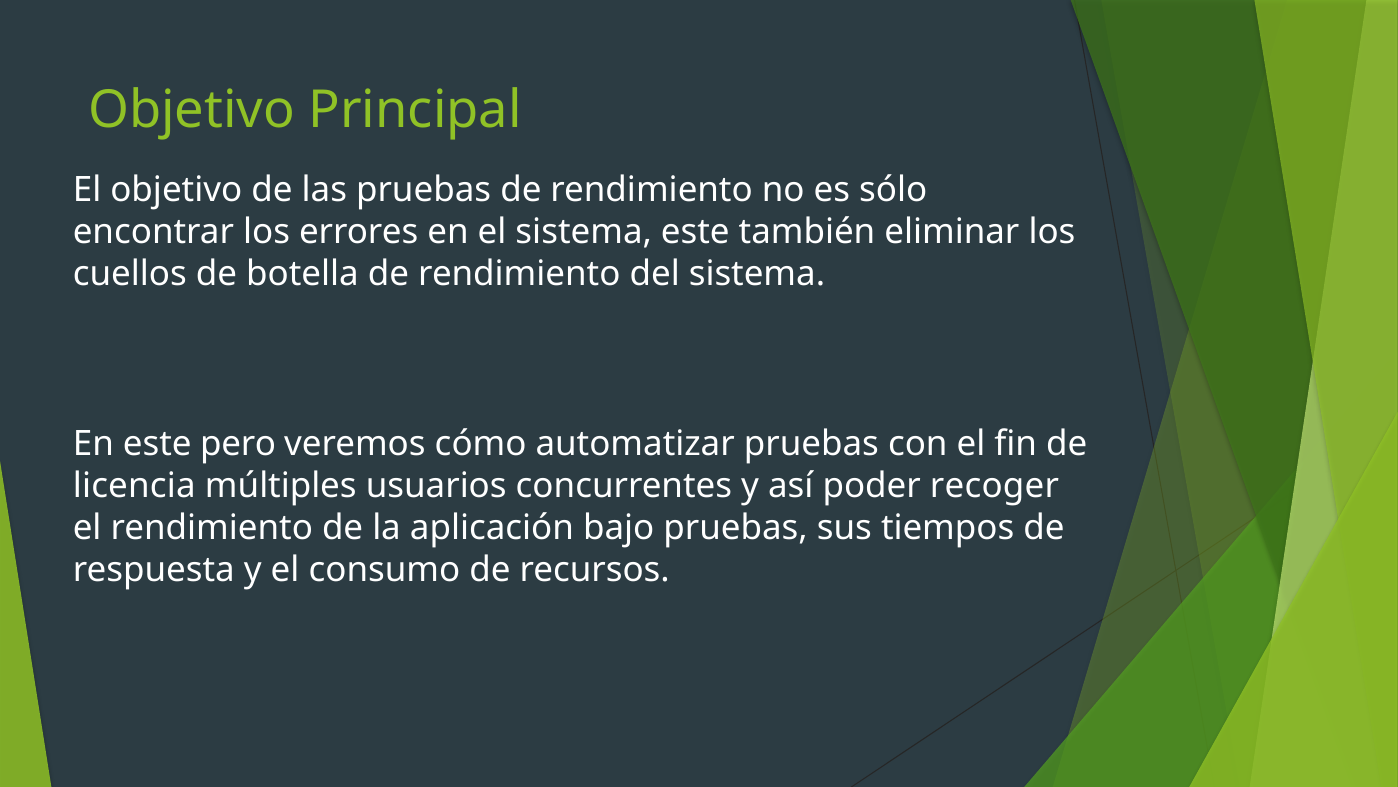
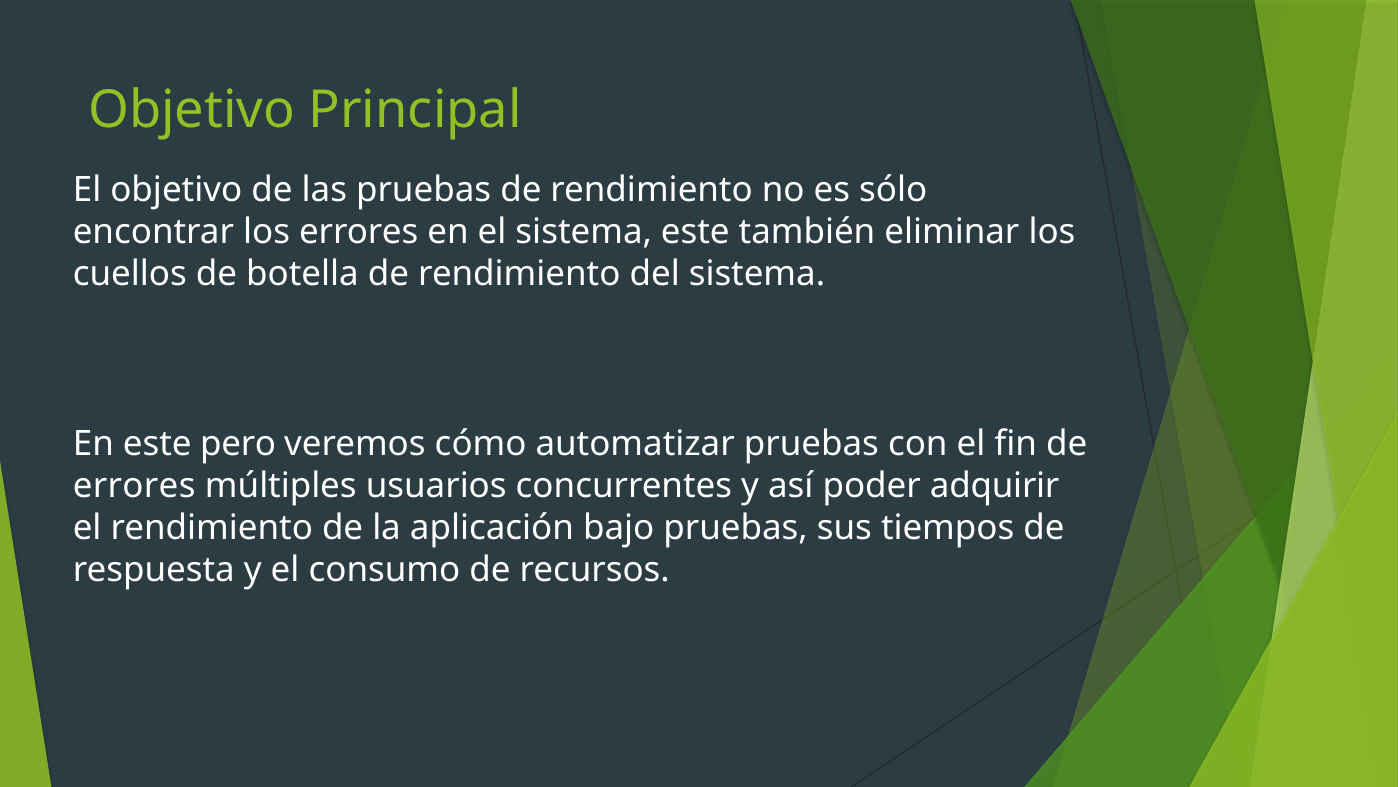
licencia at (134, 485): licencia -> errores
recoger: recoger -> adquirir
